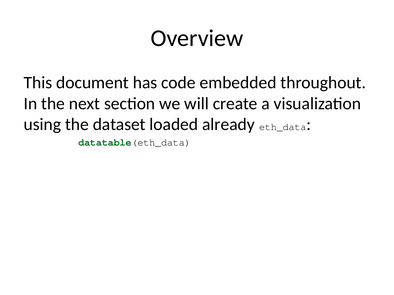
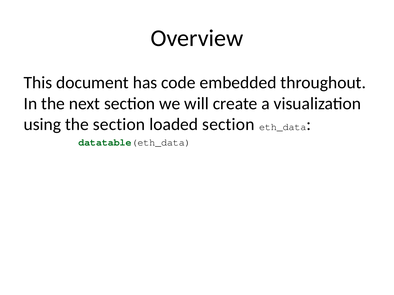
the dataset: dataset -> section
loaded already: already -> section
